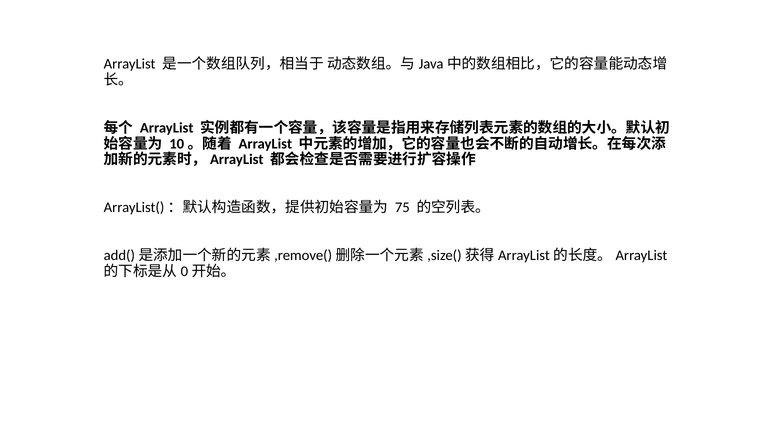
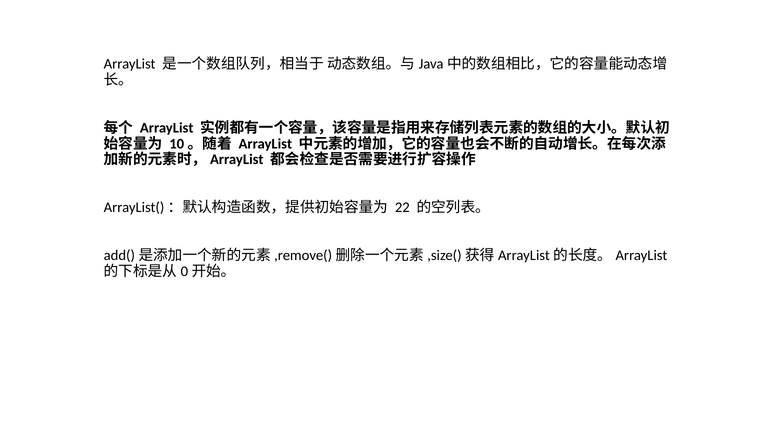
75: 75 -> 22
